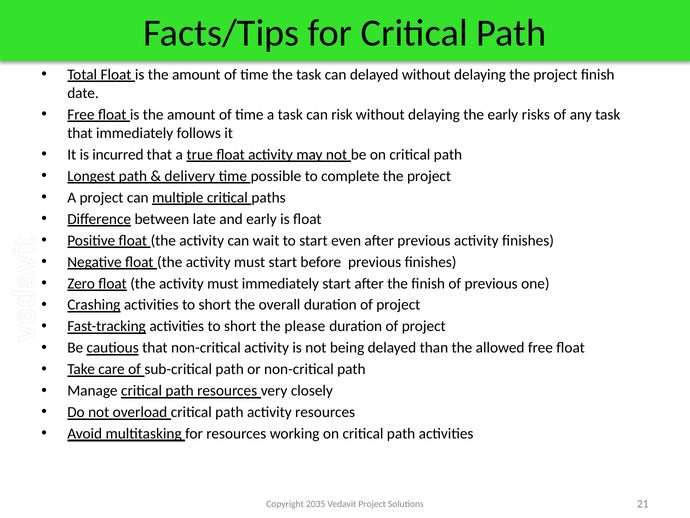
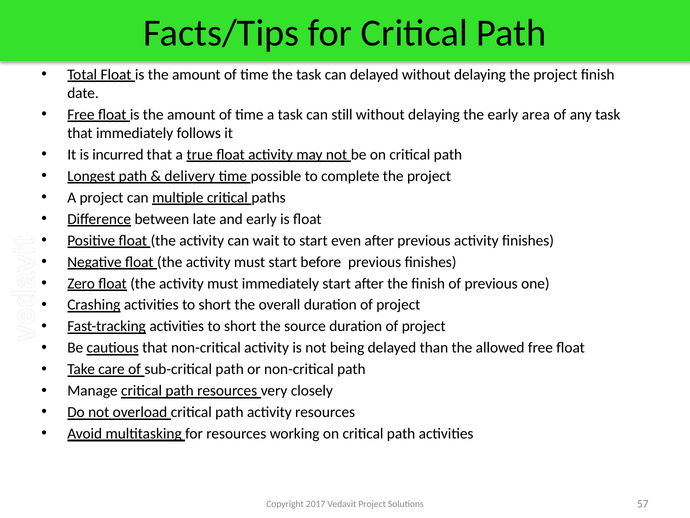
risk: risk -> still
risks: risks -> area
please: please -> source
2035: 2035 -> 2017
21: 21 -> 57
